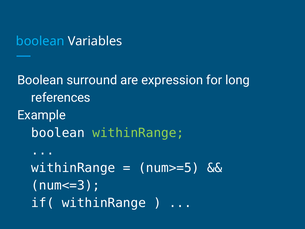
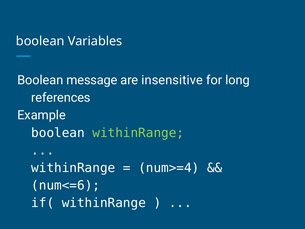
boolean at (40, 41) colour: light blue -> white
surround: surround -> message
expression: expression -> insensitive
num>=5: num>=5 -> num>=4
num<=3: num<=3 -> num<=6
